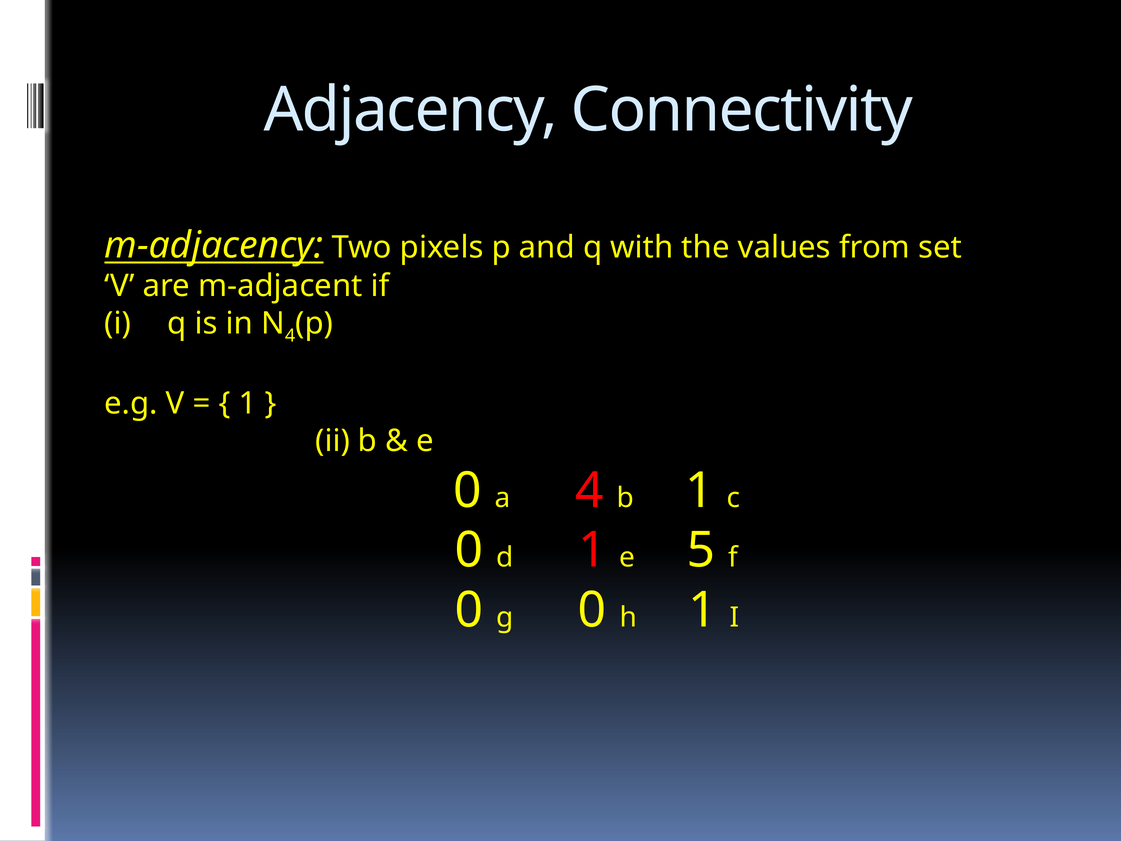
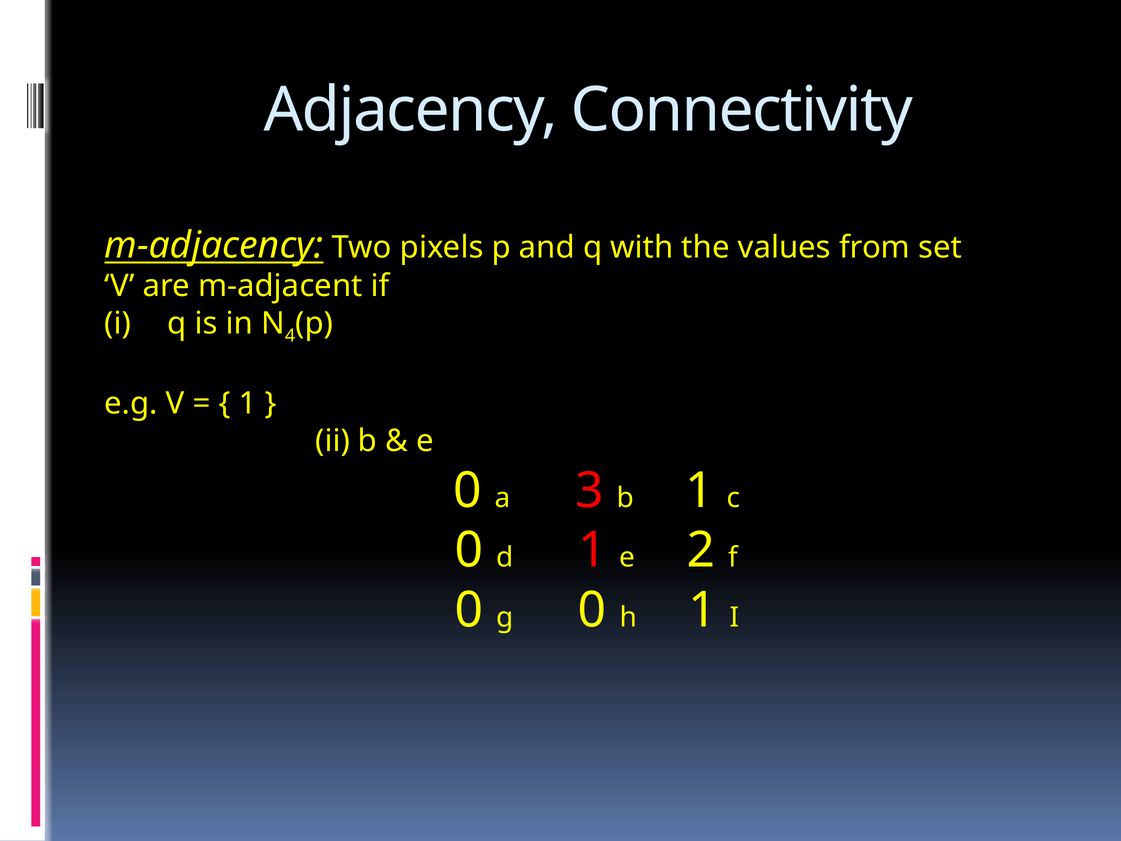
a 4: 4 -> 3
5: 5 -> 2
